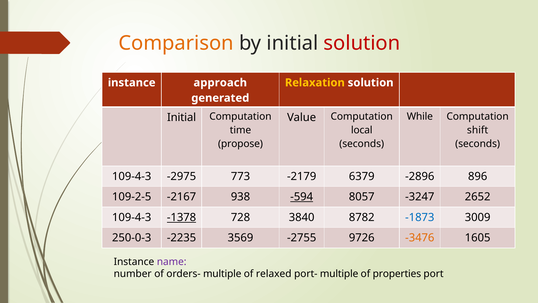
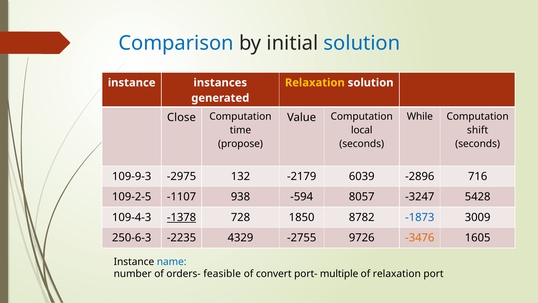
Comparison colour: orange -> blue
solution at (362, 43) colour: red -> blue
approach: approach -> instances
Initial at (182, 117): Initial -> Close
109-4-3 at (132, 176): 109-4-3 -> 109-9-3
773: 773 -> 132
6379: 6379 -> 6039
896: 896 -> 716
-2167: -2167 -> -1107
-594 underline: present -> none
2652: 2652 -> 5428
3840: 3840 -> 1850
250-0-3: 250-0-3 -> 250-6-3
3569: 3569 -> 4329
name colour: purple -> blue
orders- multiple: multiple -> feasible
relaxed: relaxed -> convert
of properties: properties -> relaxation
